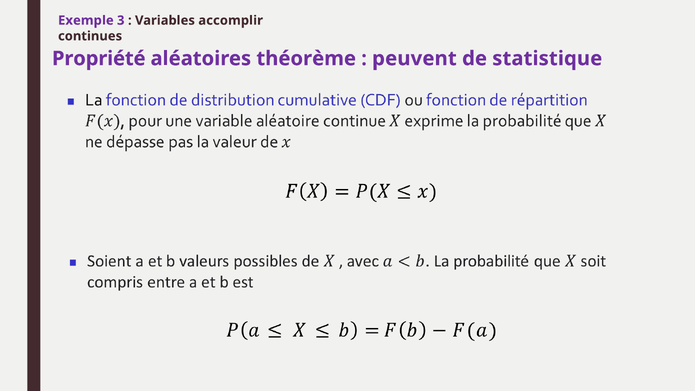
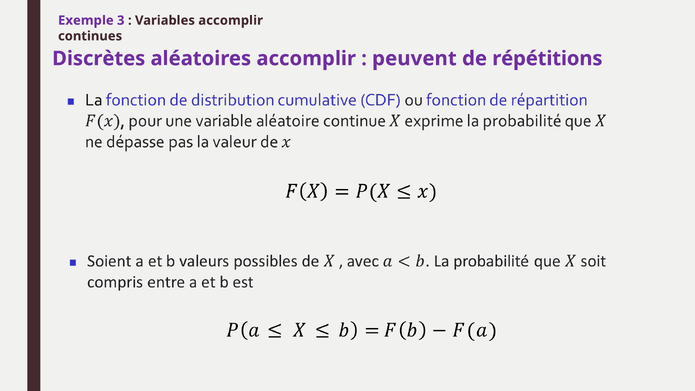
Propriété: Propriété -> Discrètes
aléatoires théorème: théorème -> accomplir
statistique: statistique -> répétitions
